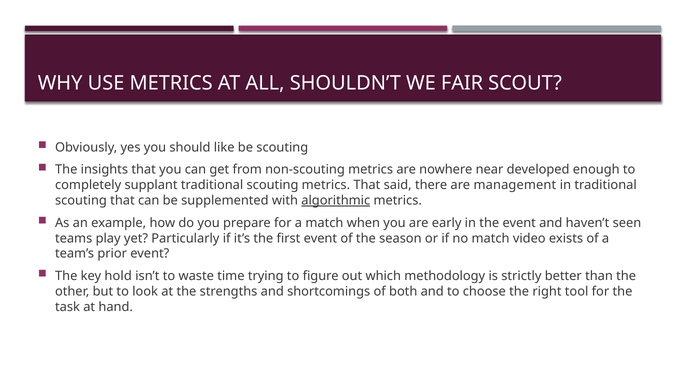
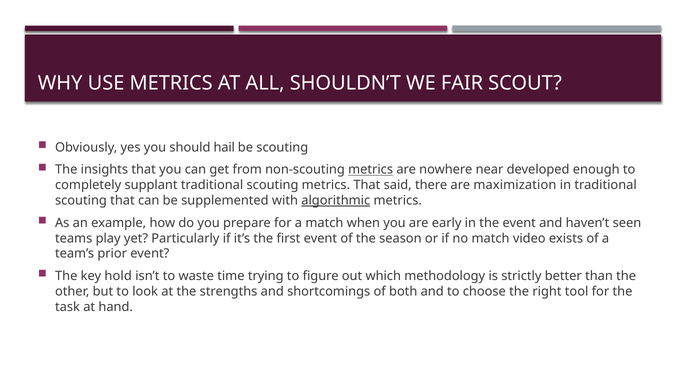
like: like -> hail
metrics at (371, 170) underline: none -> present
management: management -> maximization
